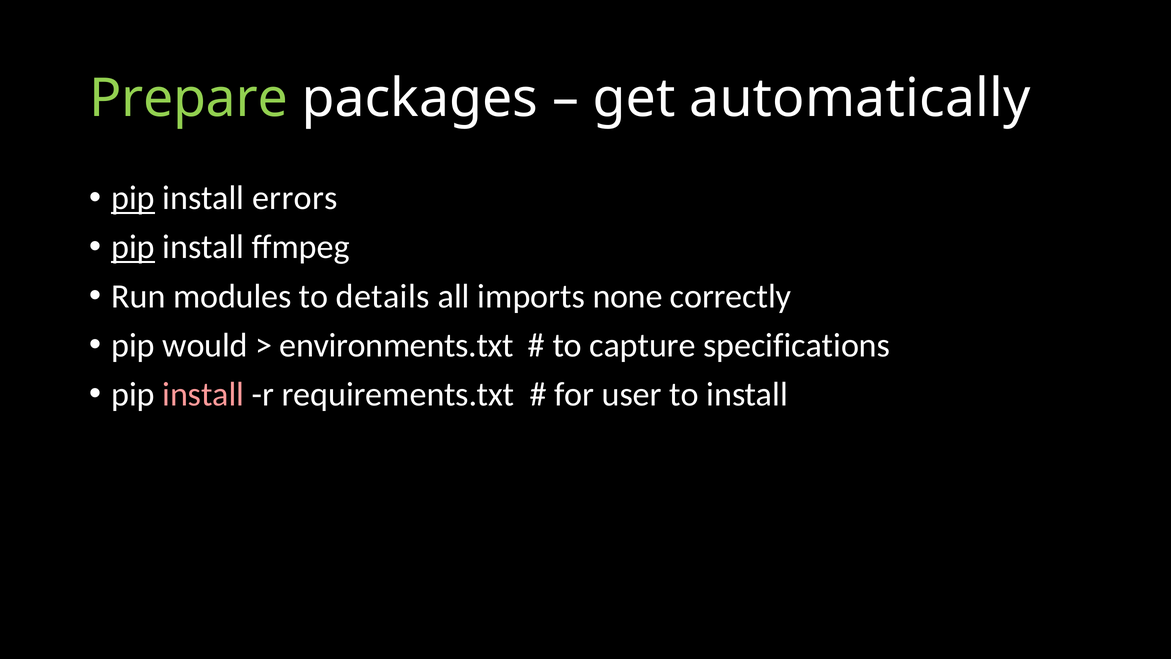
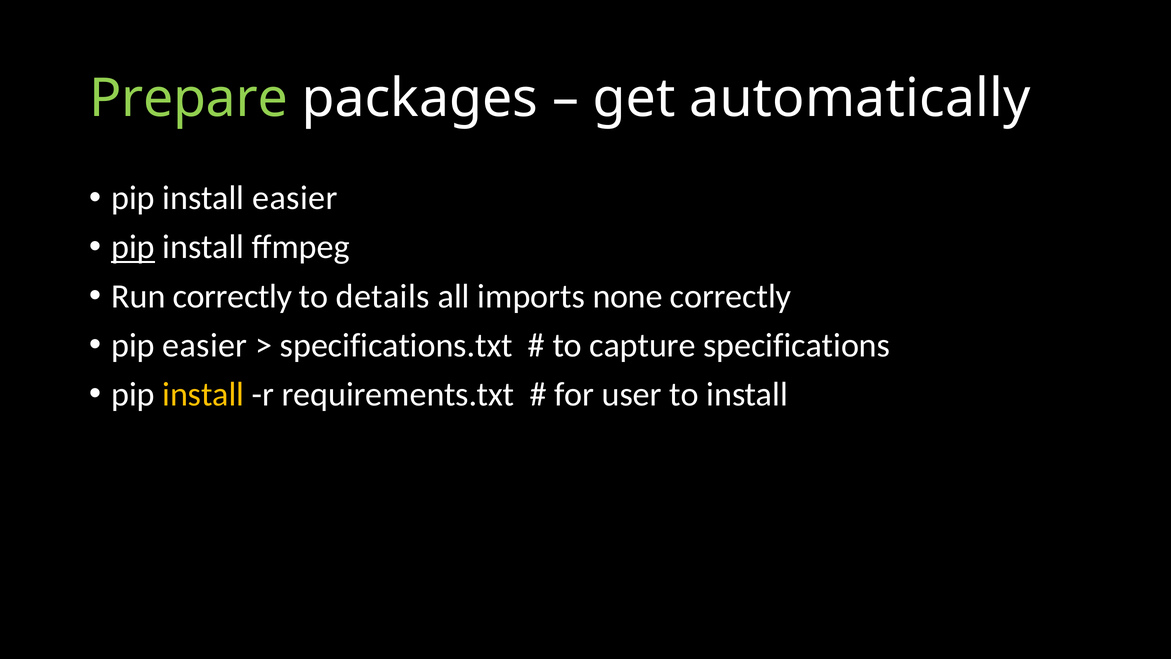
pip at (133, 198) underline: present -> none
install errors: errors -> easier
Run modules: modules -> correctly
pip would: would -> easier
environments.txt: environments.txt -> specifications.txt
install at (203, 394) colour: pink -> yellow
